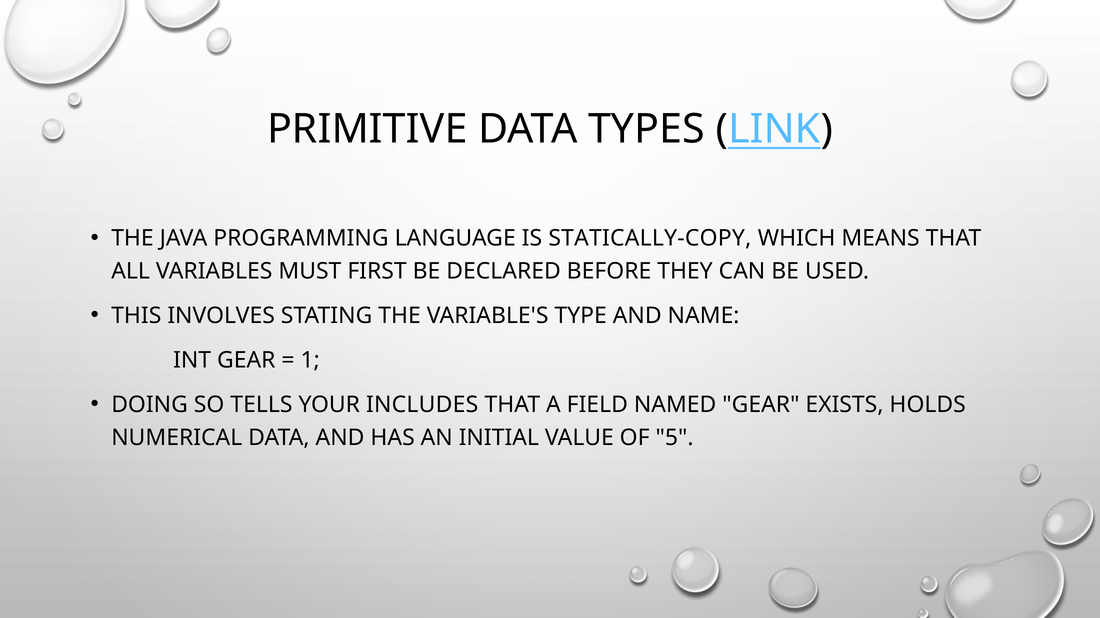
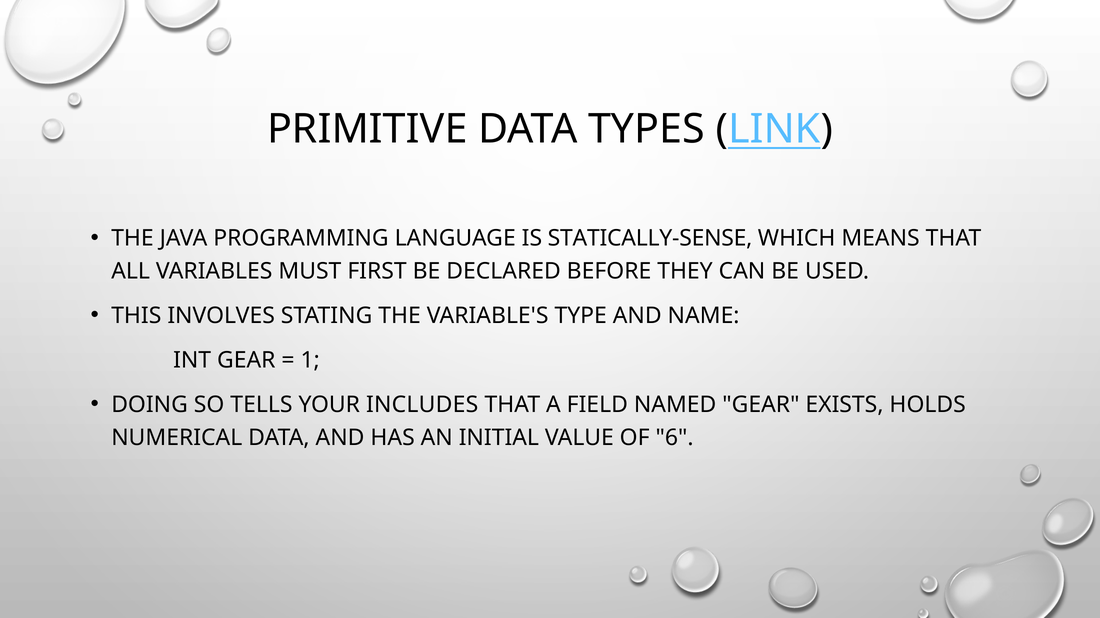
STATICALLY-COPY: STATICALLY-COPY -> STATICALLY-SENSE
5: 5 -> 6
